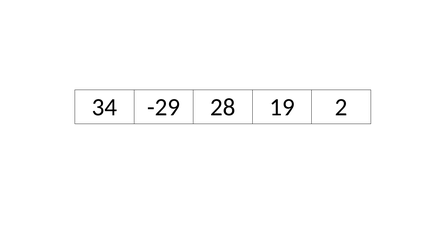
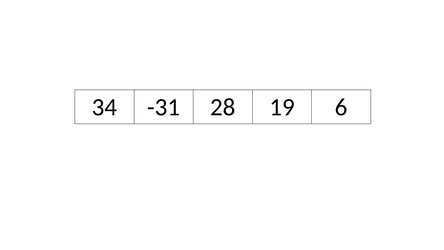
-29: -29 -> -31
2: 2 -> 6
